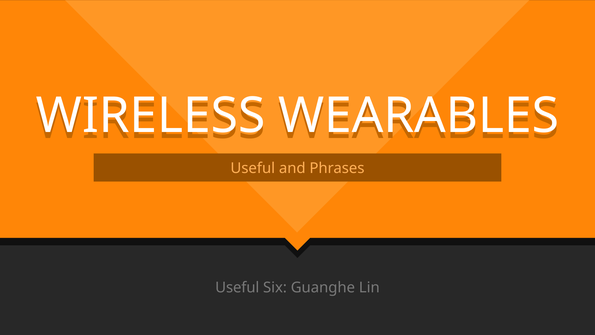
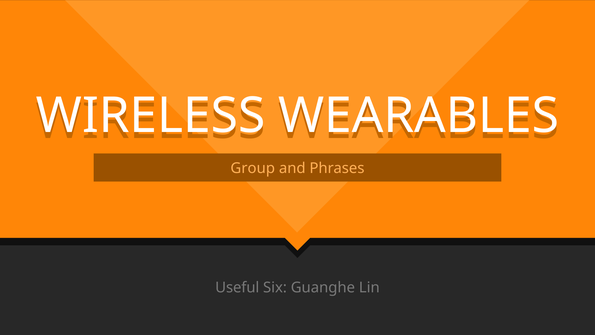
Useful at (253, 168): Useful -> Group
